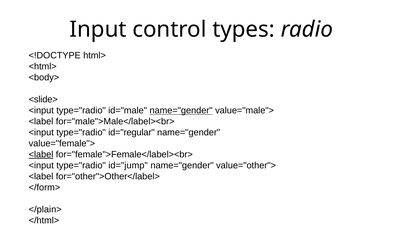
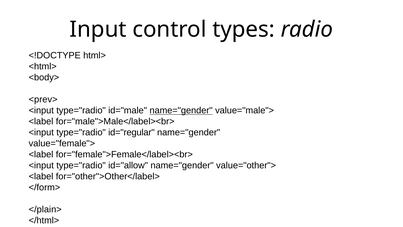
<slide>: <slide> -> <prev>
<label at (41, 154) underline: present -> none
id="jump: id="jump -> id="allow
